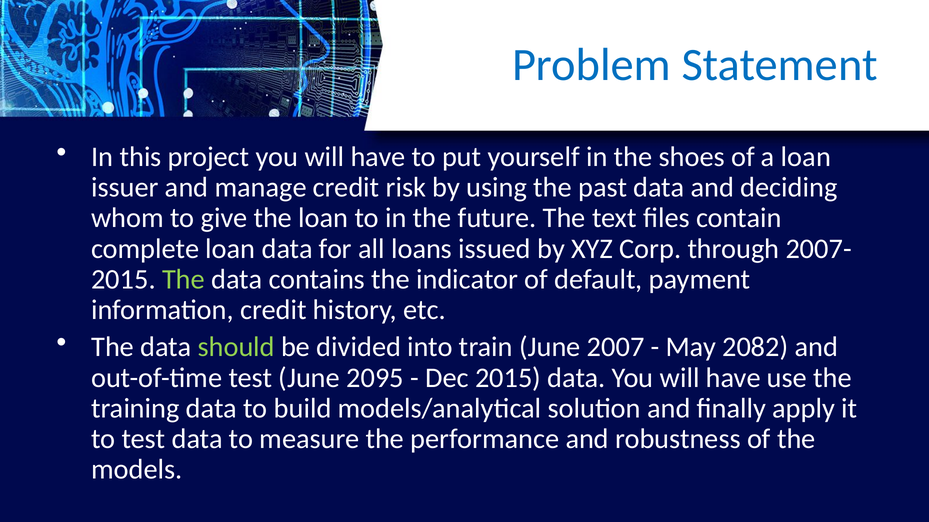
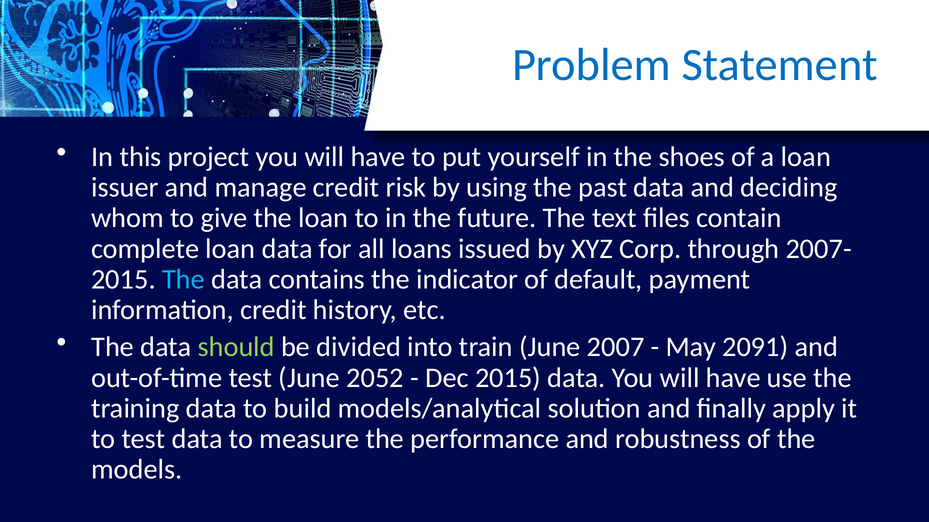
The at (183, 280) colour: light green -> light blue
2082: 2082 -> 2091
2095: 2095 -> 2052
